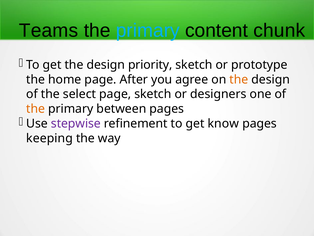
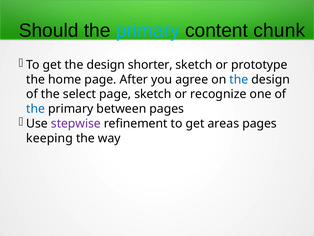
Teams: Teams -> Should
priority: priority -> shorter
the at (239, 79) colour: orange -> blue
designers: designers -> recognize
the at (36, 109) colour: orange -> blue
know: know -> areas
